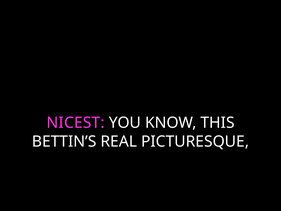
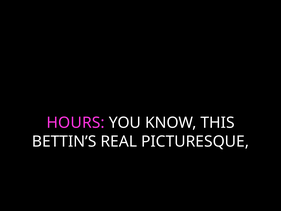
NICEST: NICEST -> HOURS
